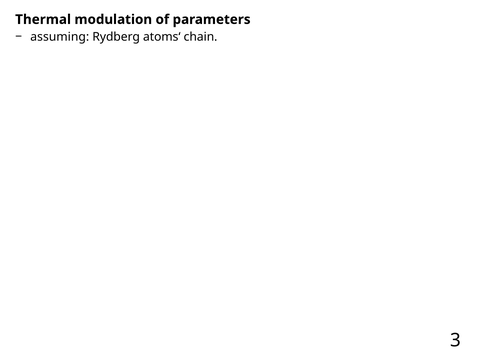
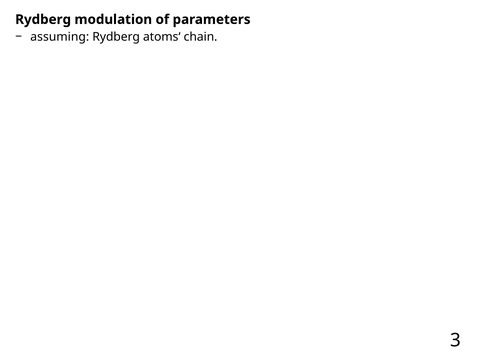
Thermal at (43, 19): Thermal -> Rydberg
